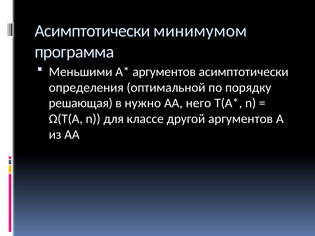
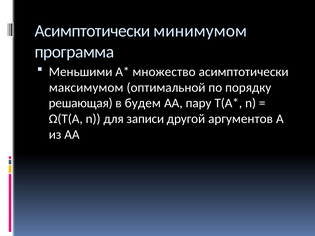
аргументов at (164, 72): аргументов -> множество
определения: определения -> максимумом
нужно: нужно -> будем
него: него -> пару
классе: классе -> записи
